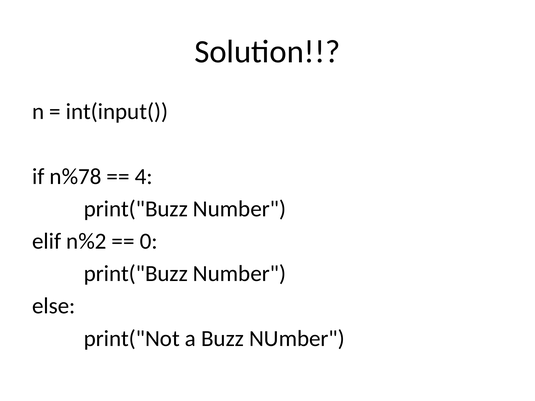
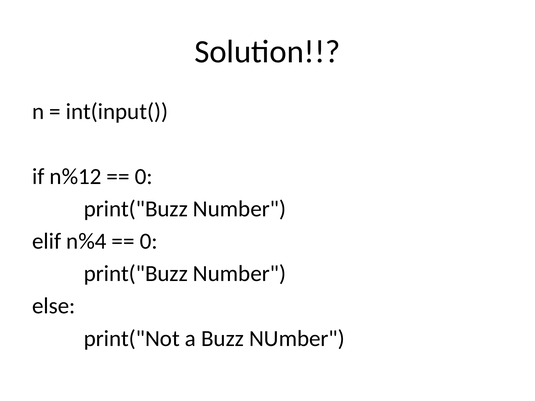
n%78: n%78 -> n%12
4 at (144, 177): 4 -> 0
n%2: n%2 -> n%4
